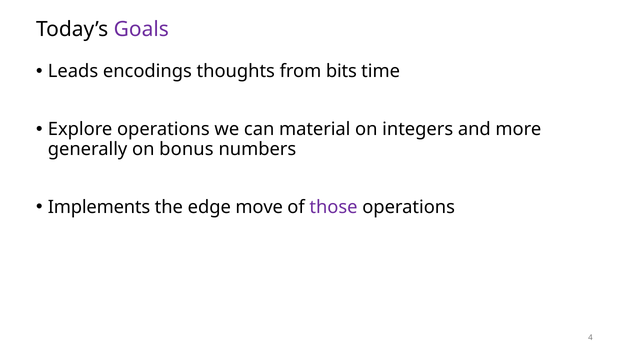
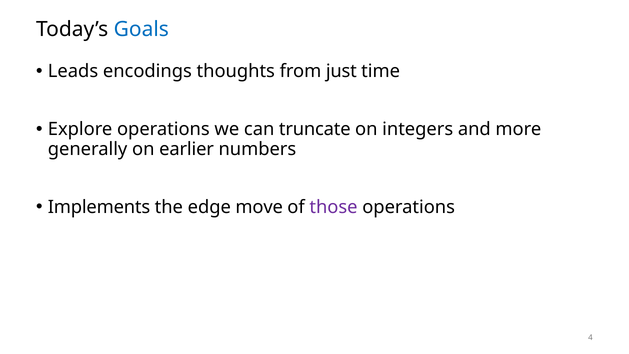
Goals colour: purple -> blue
bits: bits -> just
material: material -> truncate
bonus: bonus -> earlier
